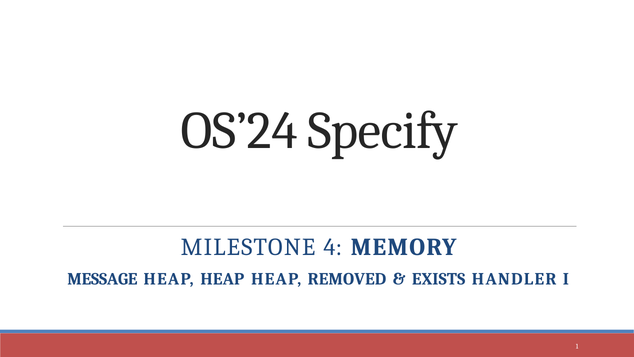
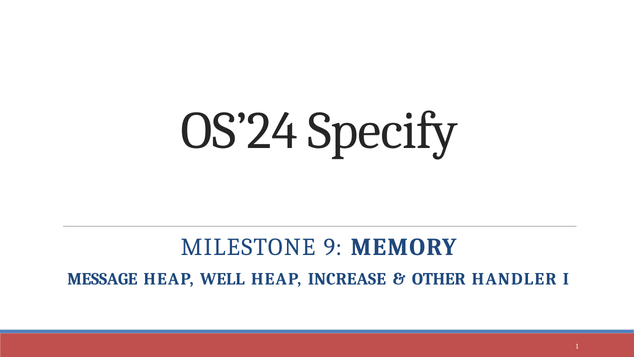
4: 4 -> 9
HEAP at (222, 279): HEAP -> WELL
REMOVED: REMOVED -> INCREASE
EXISTS: EXISTS -> OTHER
